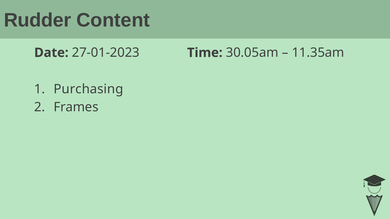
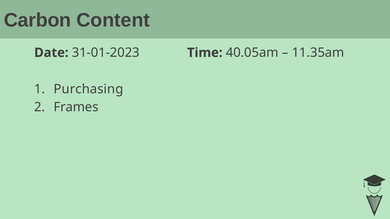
Rudder: Rudder -> Carbon
27-01-2023: 27-01-2023 -> 31-01-2023
30.05am: 30.05am -> 40.05am
